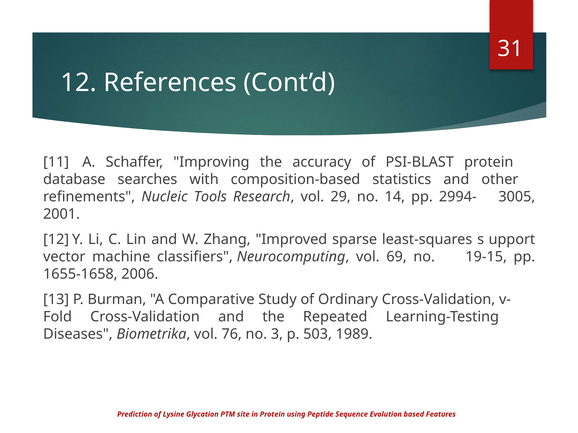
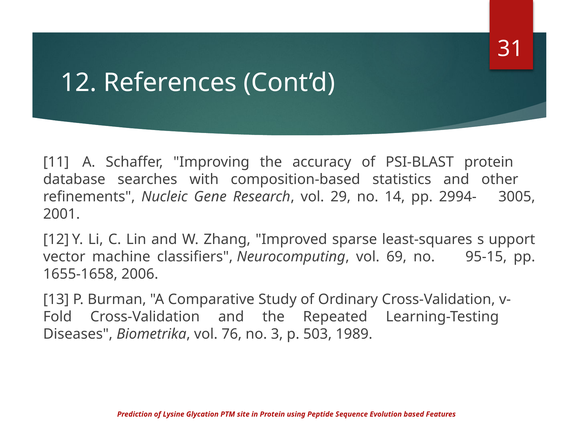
Tools: Tools -> Gene
19-15: 19-15 -> 95-15
